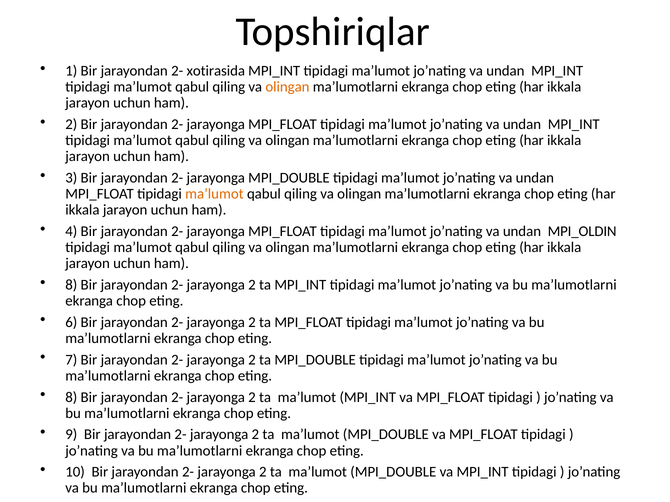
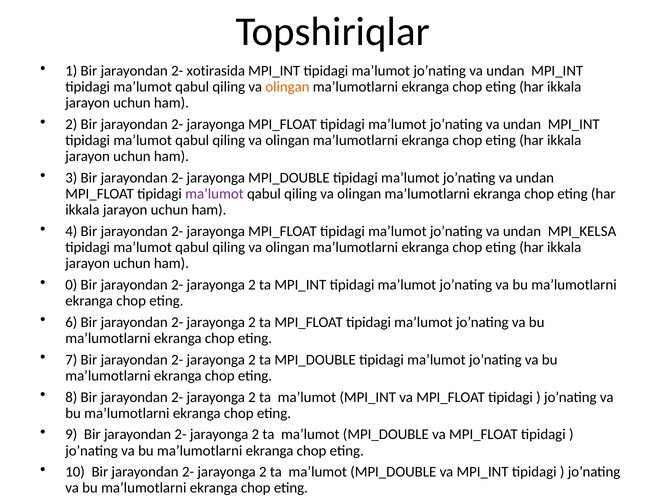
ma’lumot at (214, 194) colour: orange -> purple
MPI_OLDIN: MPI_OLDIN -> MPI_KELSA
8 at (71, 285): 8 -> 0
